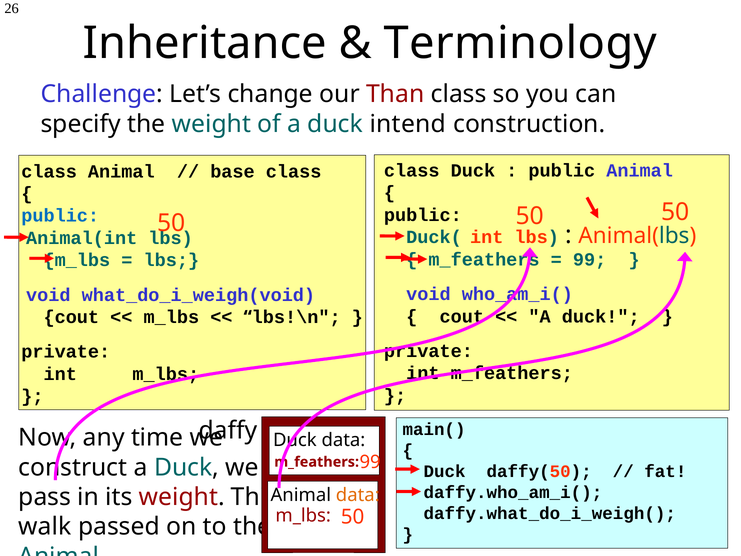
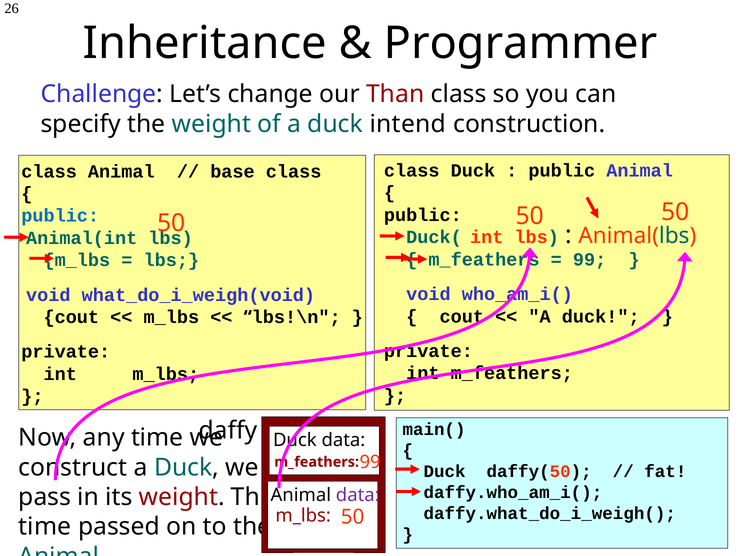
Terminology: Terminology -> Programmer
data at (358, 495) colour: orange -> purple
walk at (45, 527): walk -> time
